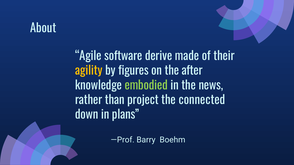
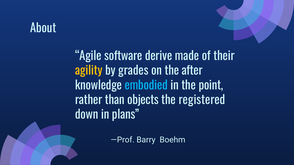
figures: figures -> grades
embodied colour: light green -> light blue
news: news -> point
project: project -> objects
connected: connected -> registered
